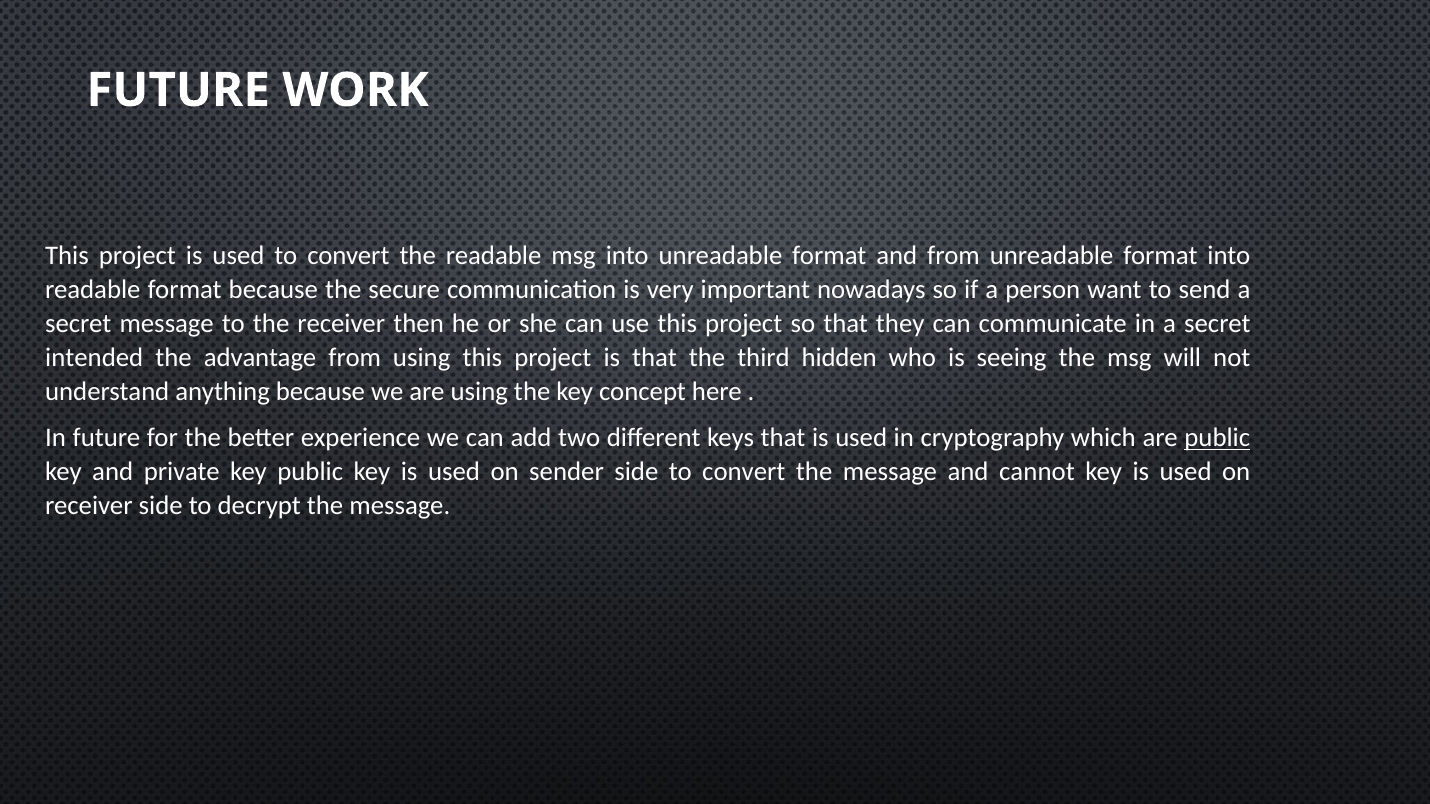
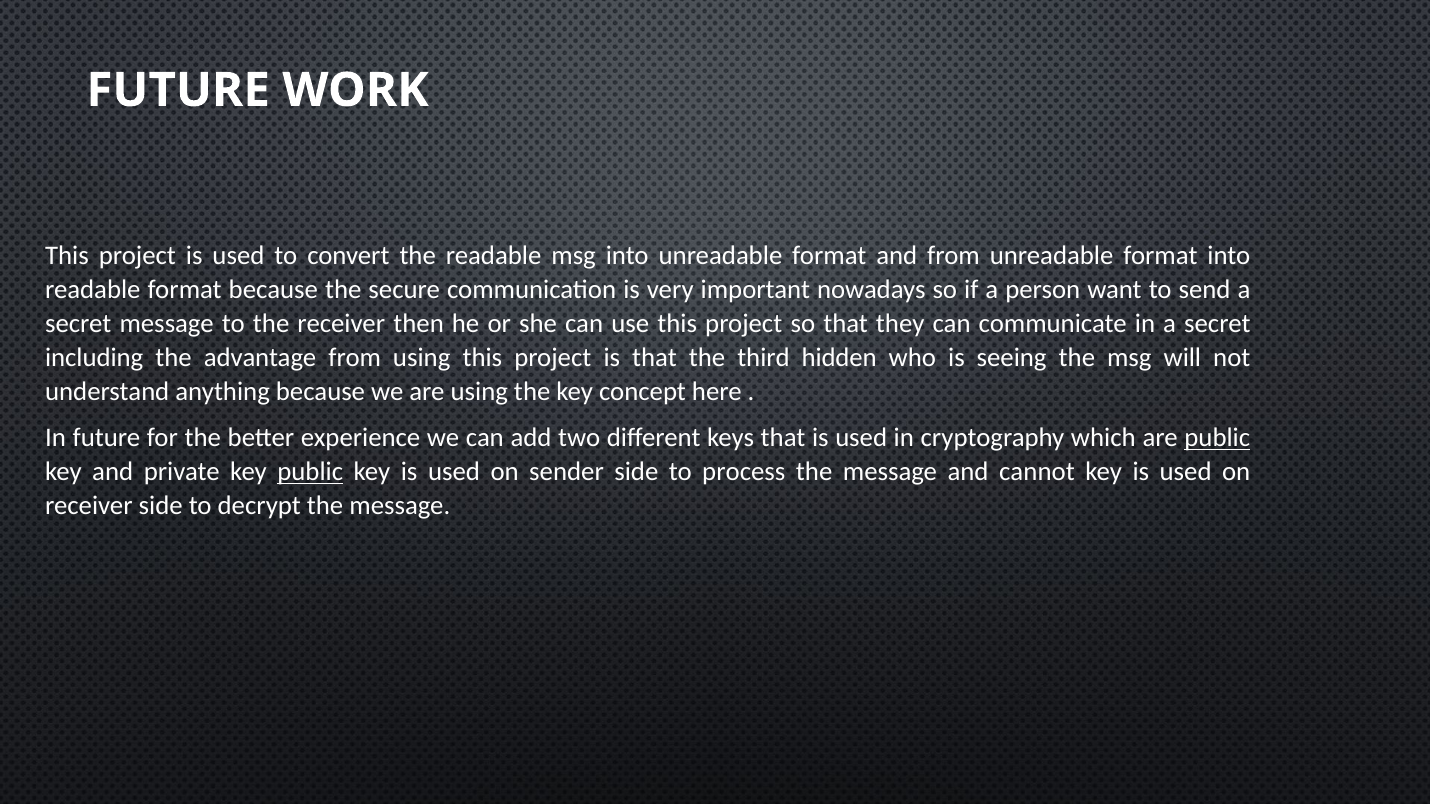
intended: intended -> including
public at (310, 472) underline: none -> present
side to convert: convert -> process
